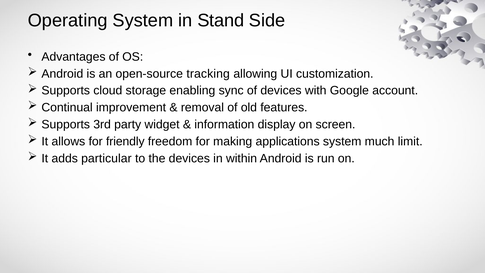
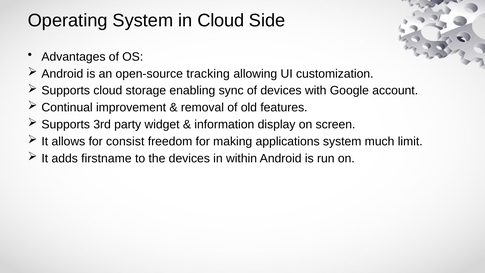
in Stand: Stand -> Cloud
friendly: friendly -> consist
particular: particular -> firstname
